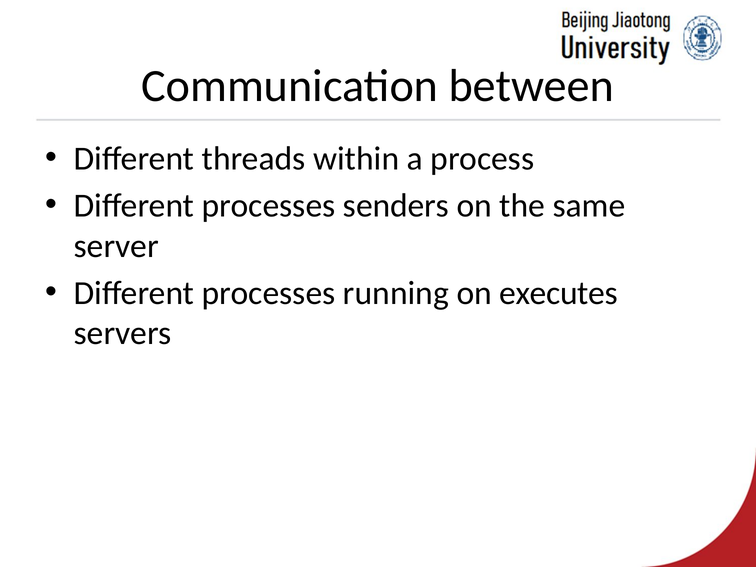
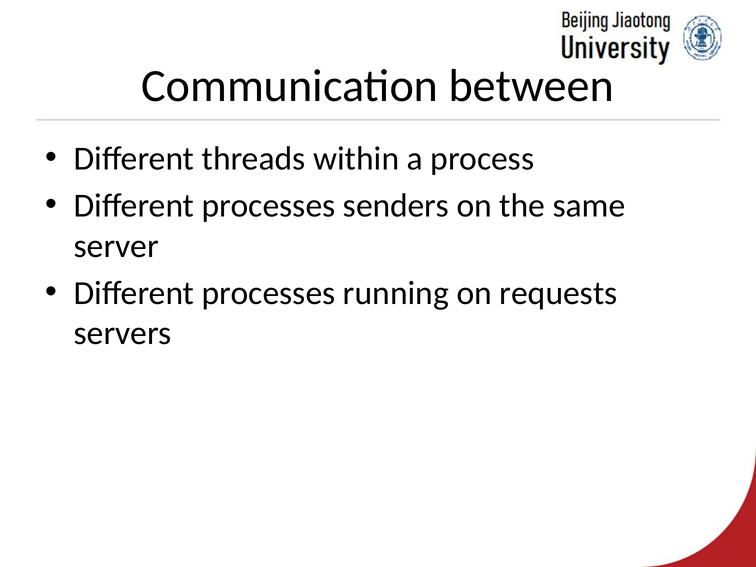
executes: executes -> requests
